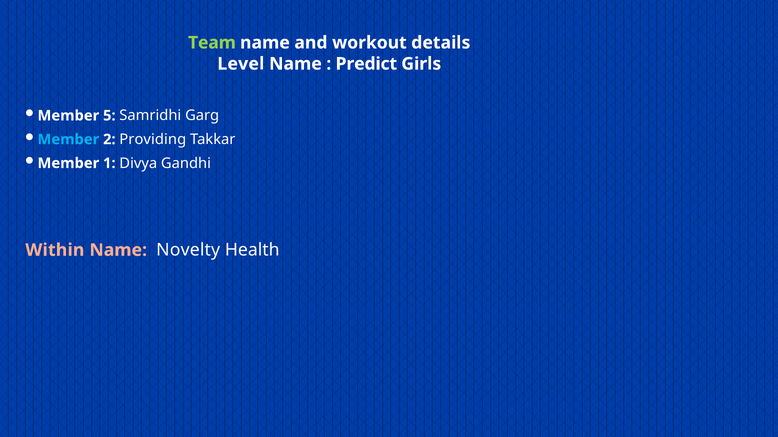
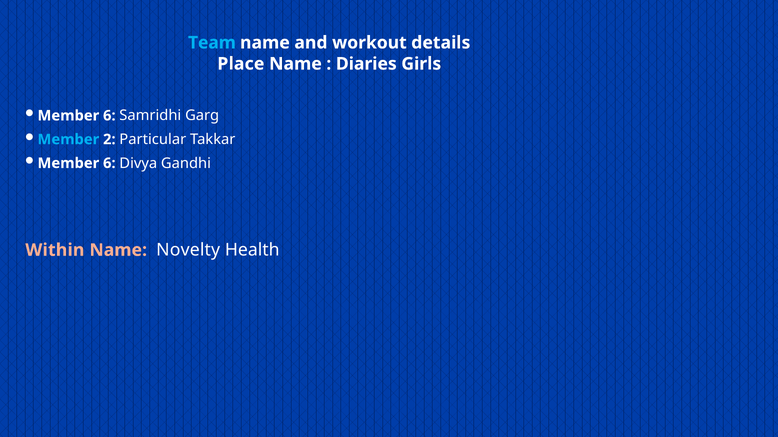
Team colour: light green -> light blue
Level: Level -> Place
Predict: Predict -> Diaries
5 at (109, 116): 5 -> 6
Providing: Providing -> Particular
1 at (109, 163): 1 -> 6
